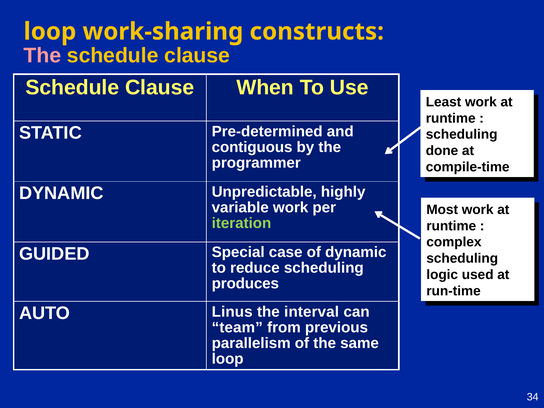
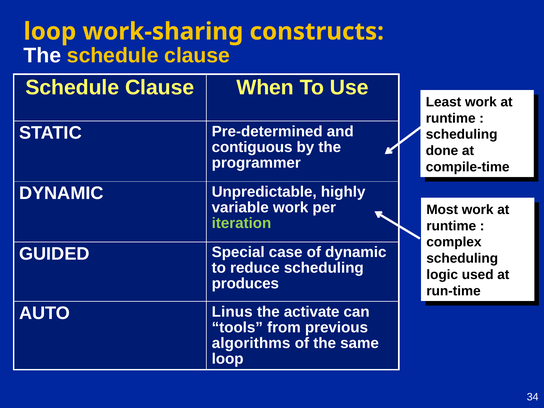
The at (42, 56) colour: pink -> white
interval: interval -> activate
team: team -> tools
parallelism: parallelism -> algorithms
